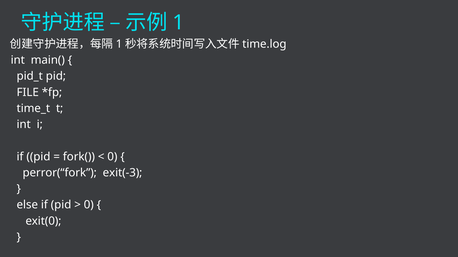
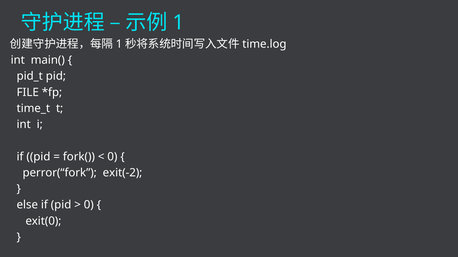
exit(-3: exit(-3 -> exit(-2
